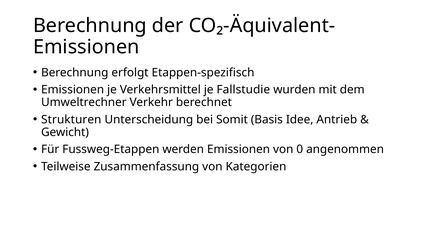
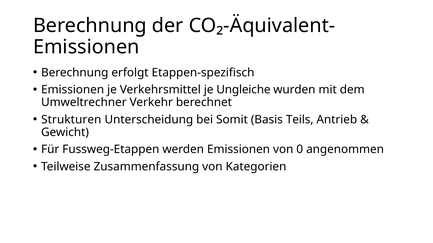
Fallstudie: Fallstudie -> Ungleiche
Idee: Idee -> Teils
